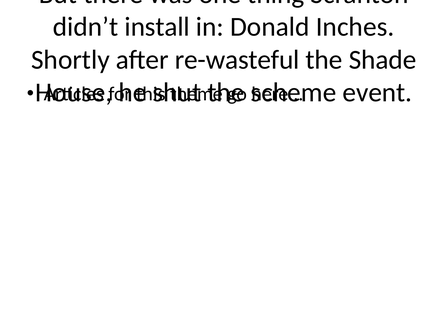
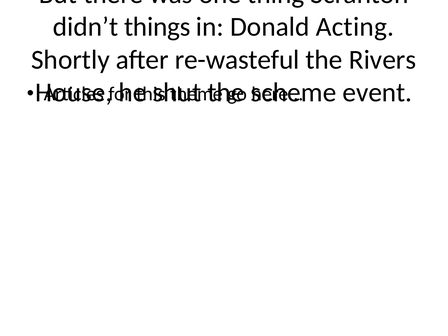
install: install -> things
Inches: Inches -> Acting
Shade: Shade -> Rivers
